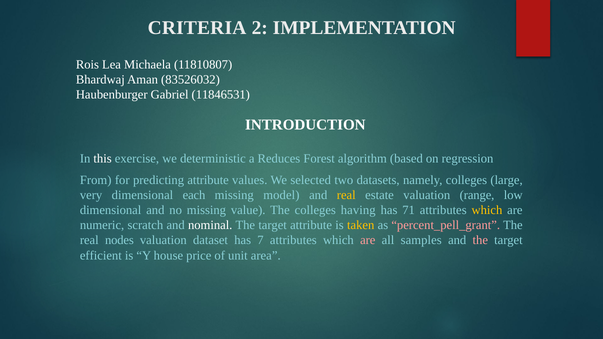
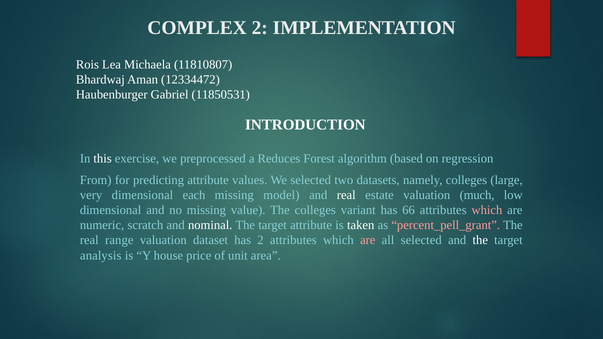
CRITERIA: CRITERIA -> COMPLEX
83526032: 83526032 -> 12334472
11846531: 11846531 -> 11850531
deterministic: deterministic -> preprocessed
real at (346, 195) colour: yellow -> white
range: range -> much
having: having -> variant
71: 71 -> 66
which at (487, 210) colour: yellow -> pink
taken colour: yellow -> white
nodes: nodes -> range
has 7: 7 -> 2
all samples: samples -> selected
the at (480, 240) colour: pink -> white
efficient: efficient -> analysis
